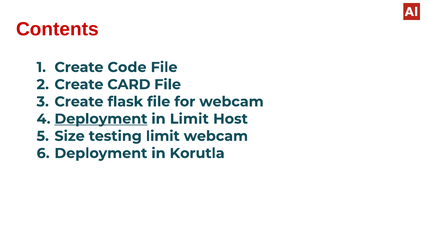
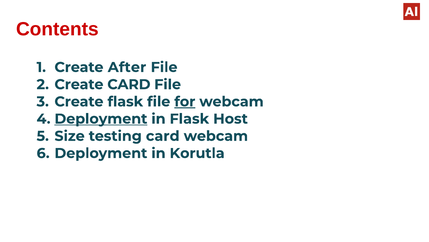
Code: Code -> After
for underline: none -> present
in Limit: Limit -> Flask
testing limit: limit -> card
